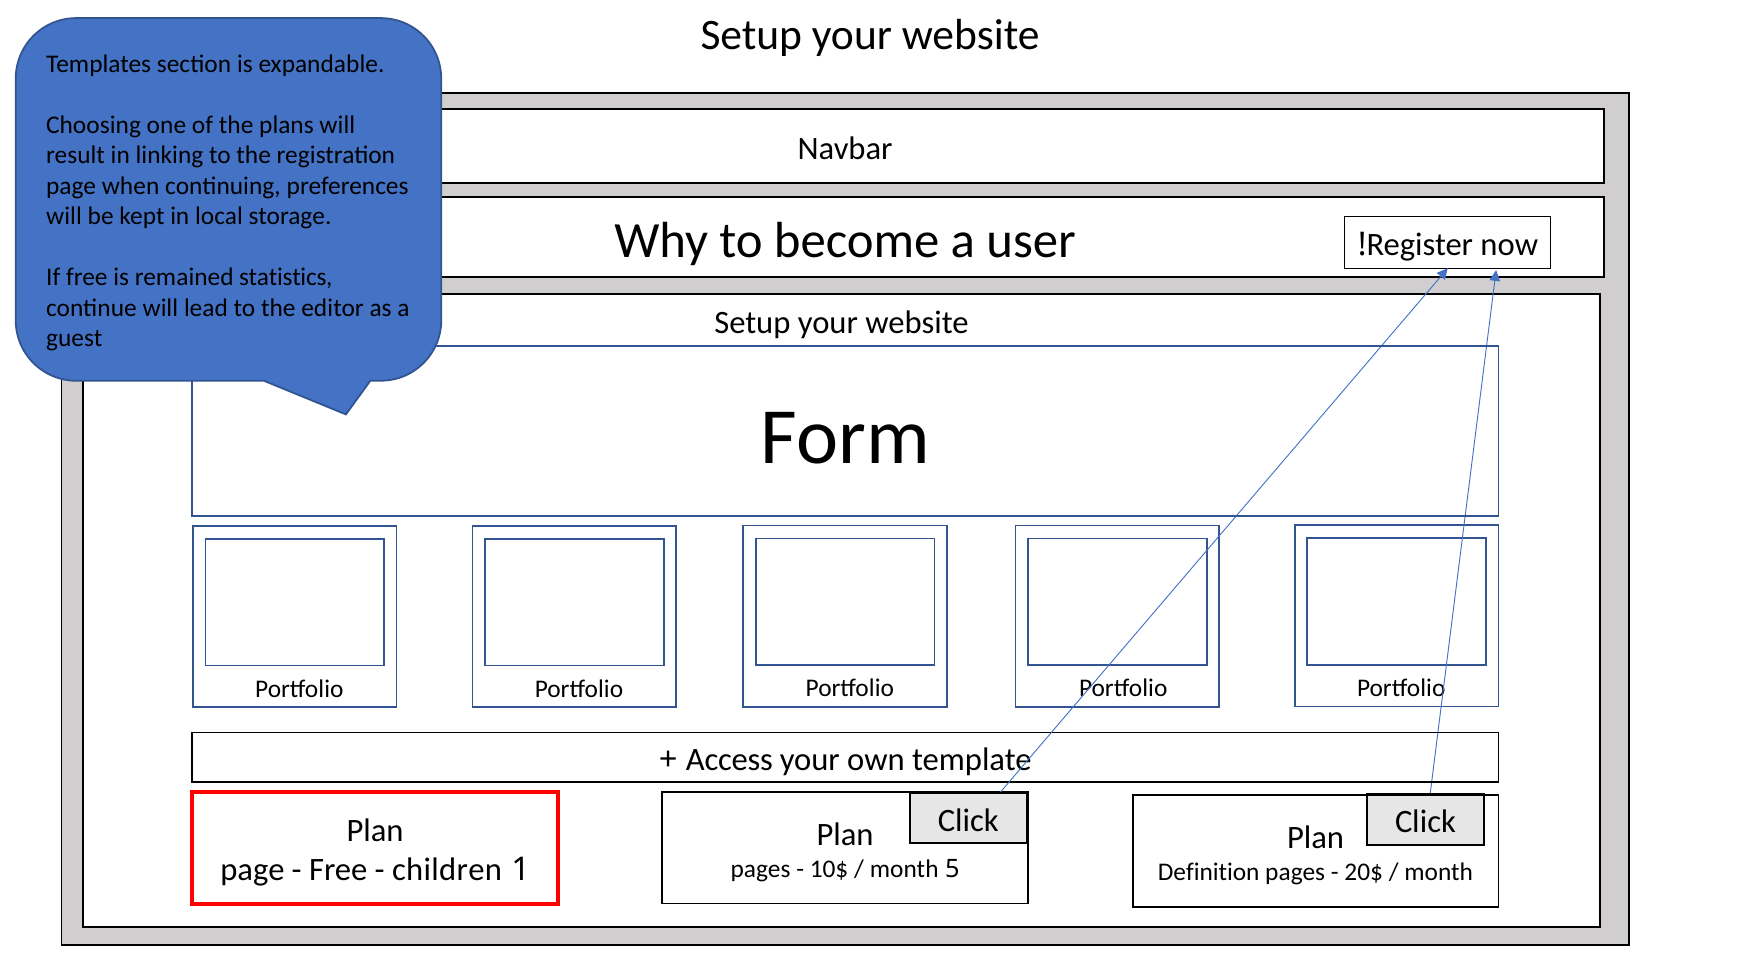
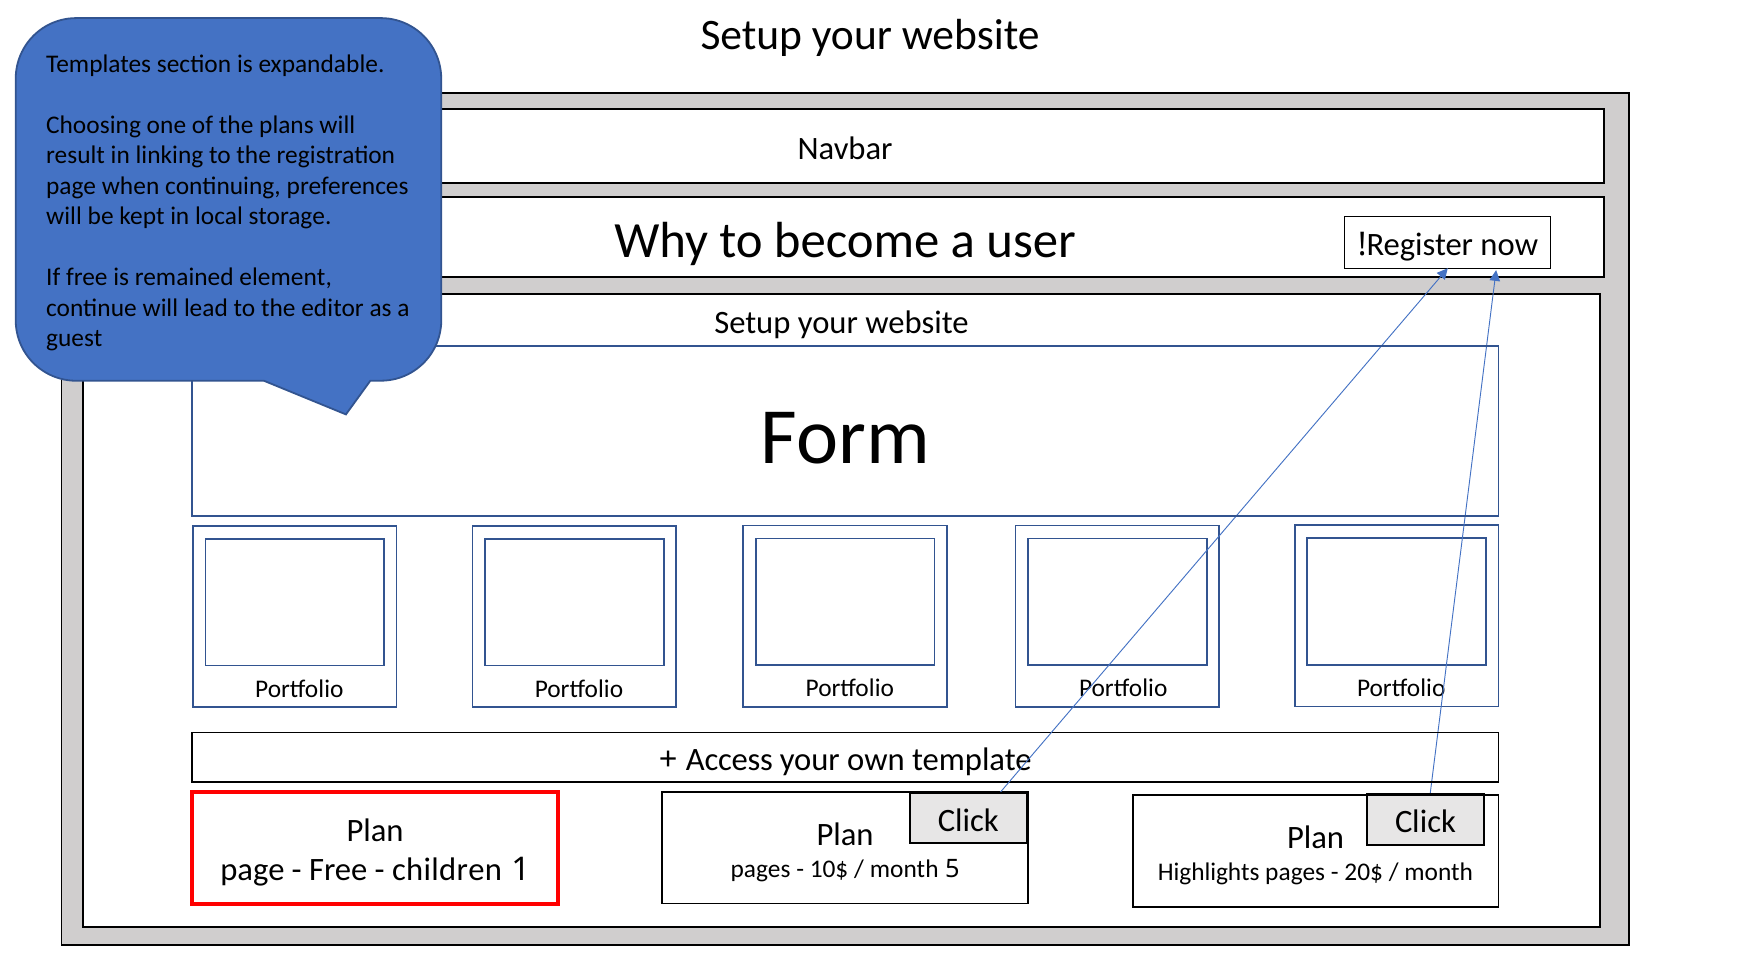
statistics: statistics -> element
Definition: Definition -> Highlights
